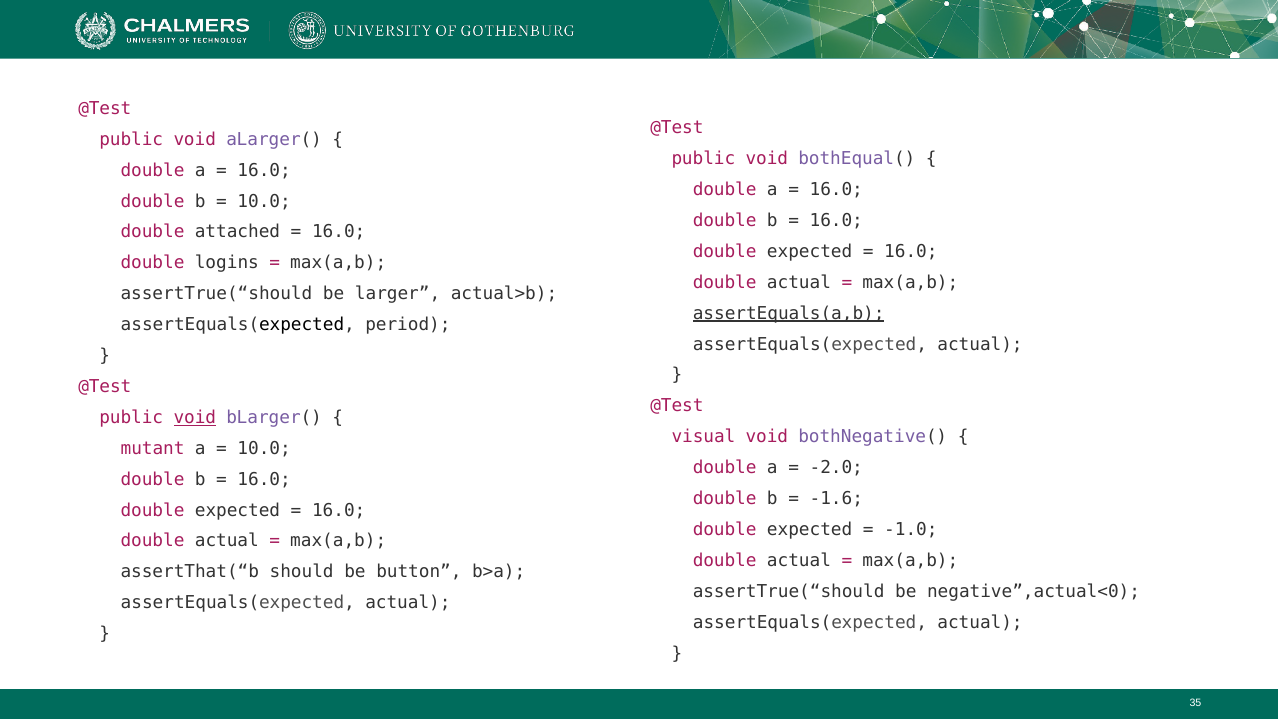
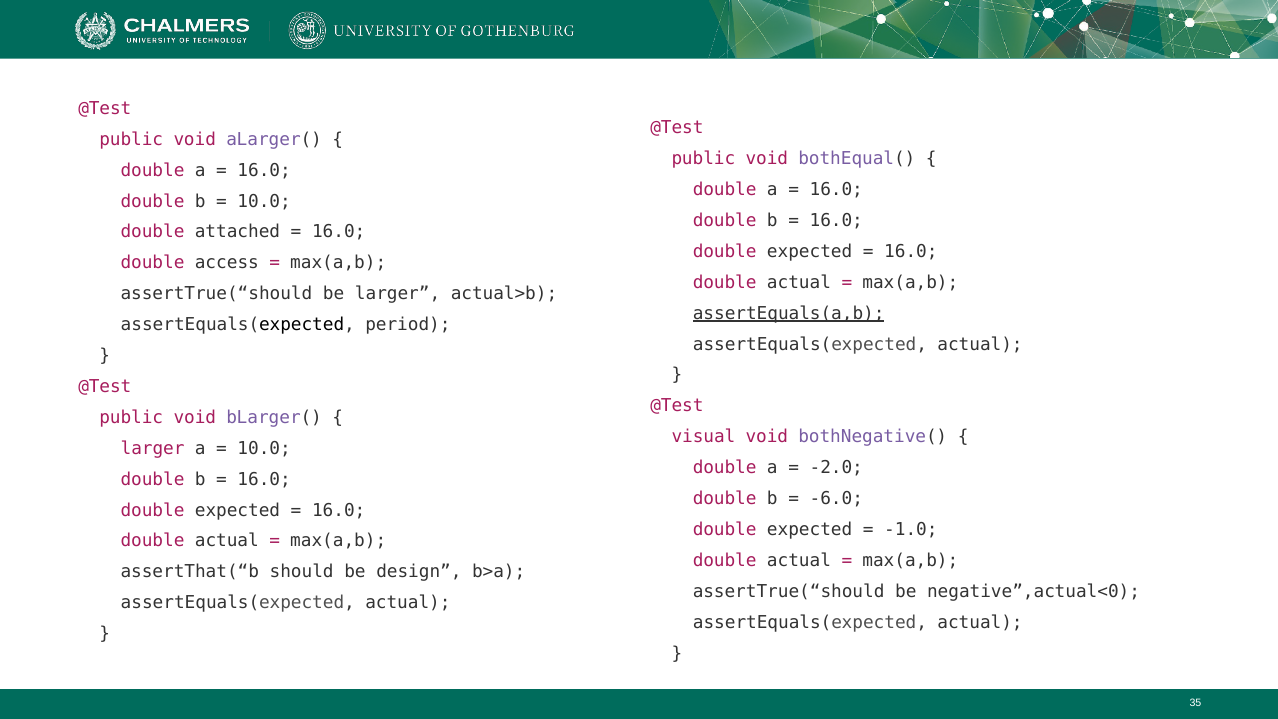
logins: logins -> access
void at (195, 417) underline: present -> none
mutant at (153, 448): mutant -> larger
-1.6: -1.6 -> -6.0
button: button -> design
